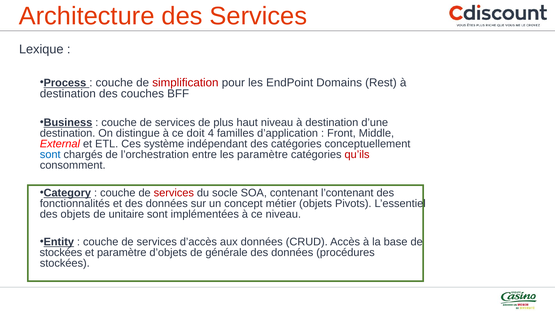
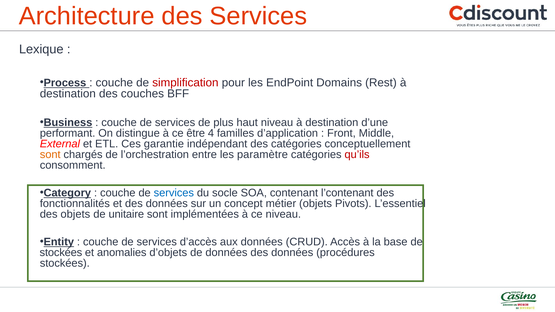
destination at (68, 133): destination -> performant
doit: doit -> être
système: système -> garantie
sont at (50, 155) colour: blue -> orange
services at (174, 193) colour: red -> blue
et paramètre: paramètre -> anomalies
de générale: générale -> données
